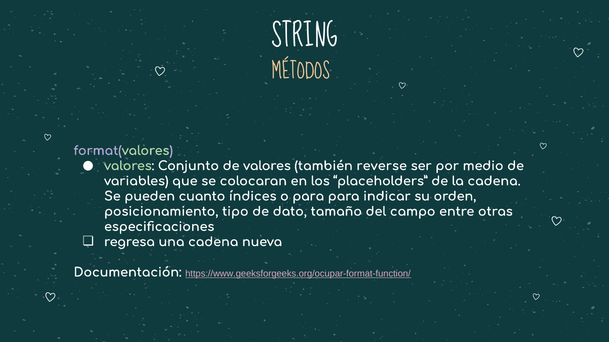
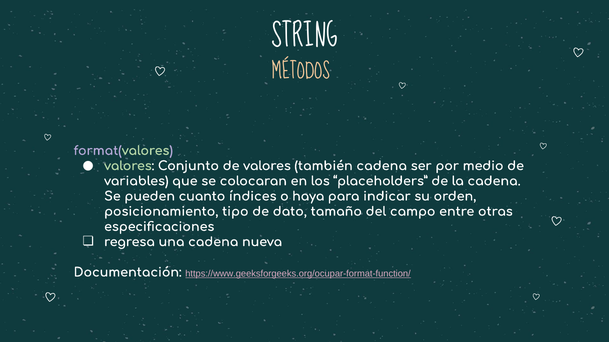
también reverse: reverse -> cadena
o para: para -> haya
